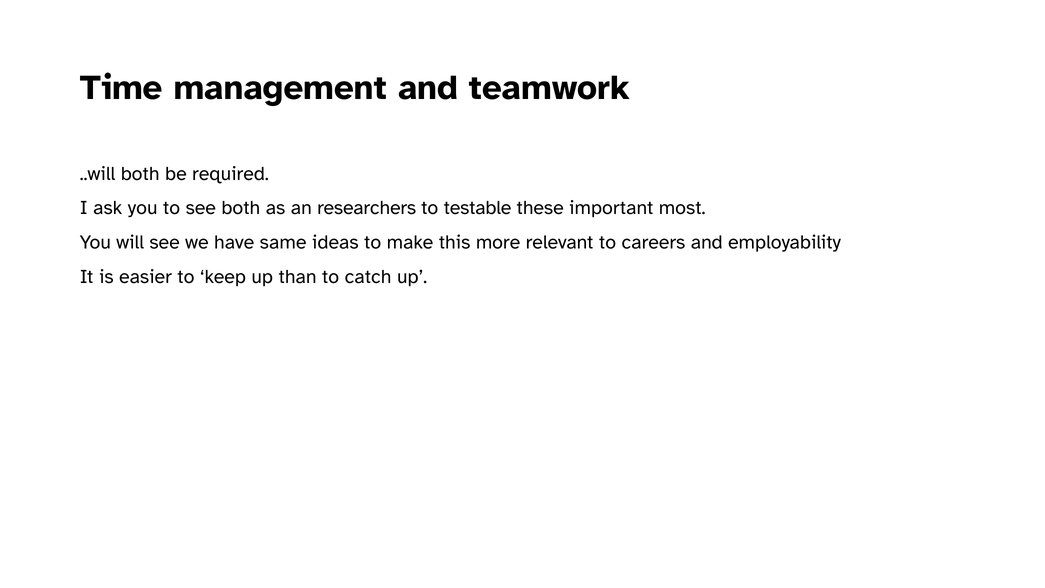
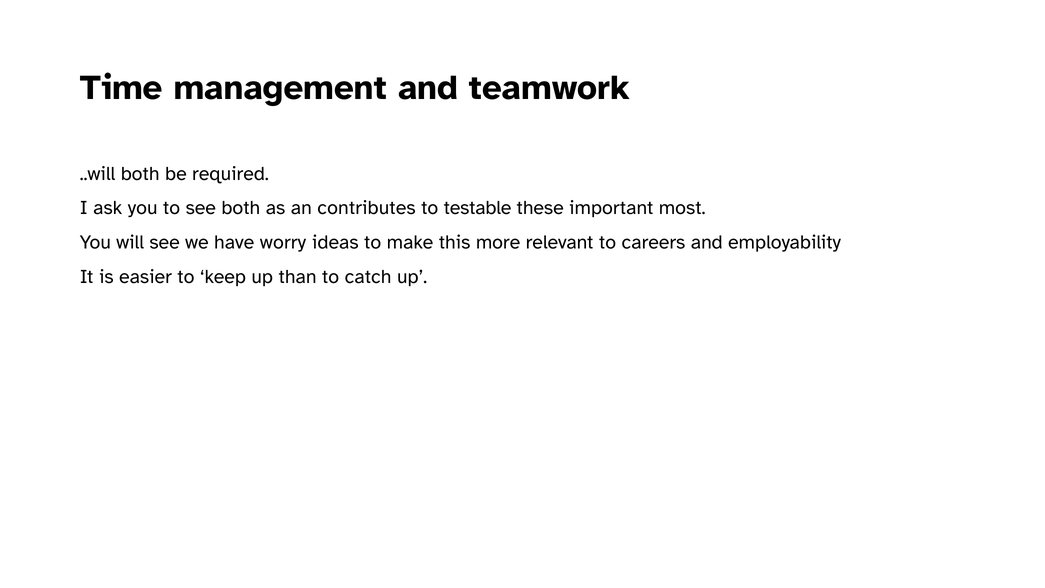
researchers: researchers -> contributes
same: same -> worry
